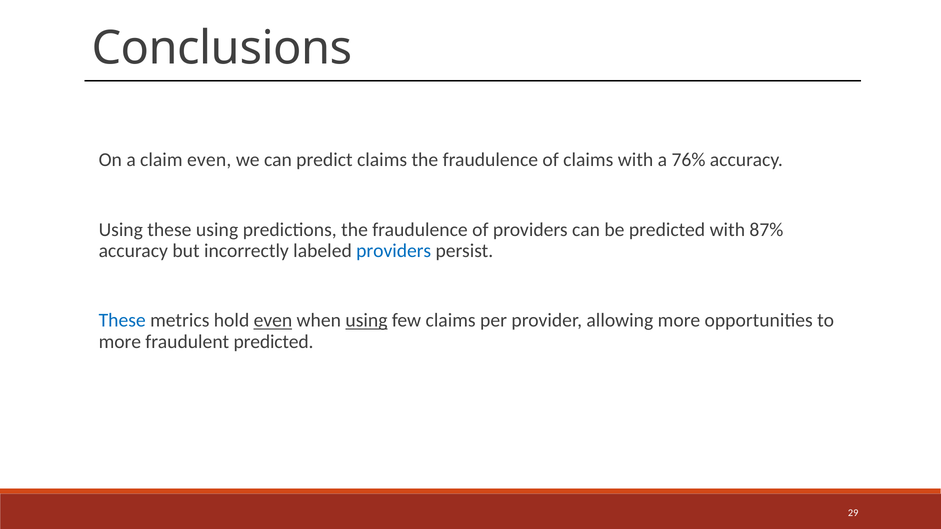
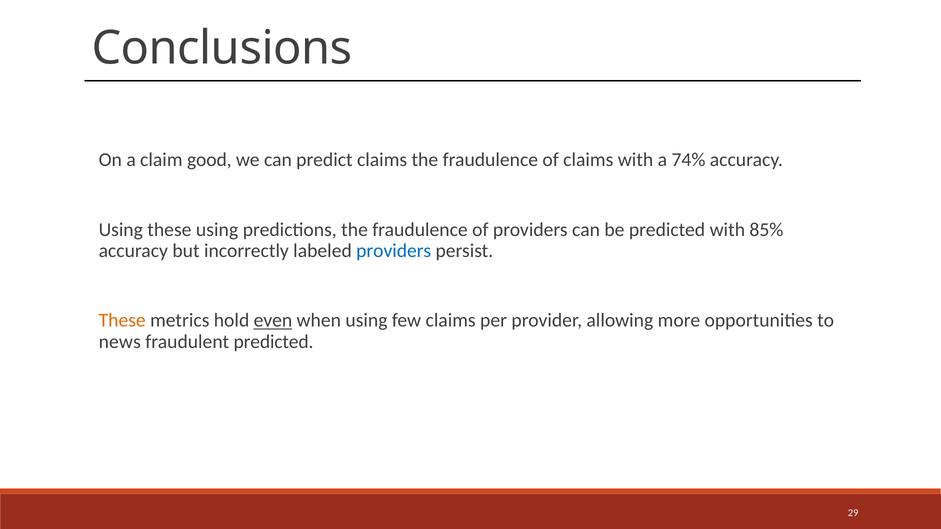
claim even: even -> good
76%: 76% -> 74%
87%: 87% -> 85%
These at (122, 321) colour: blue -> orange
using at (366, 321) underline: present -> none
more at (120, 342): more -> news
